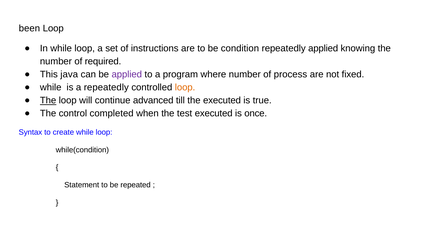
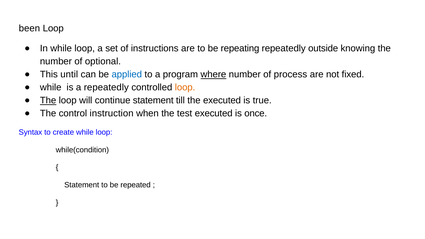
condition: condition -> repeating
repeatedly applied: applied -> outside
required: required -> optional
java: java -> until
applied at (127, 75) colour: purple -> blue
where underline: none -> present
continue advanced: advanced -> statement
completed: completed -> instruction
